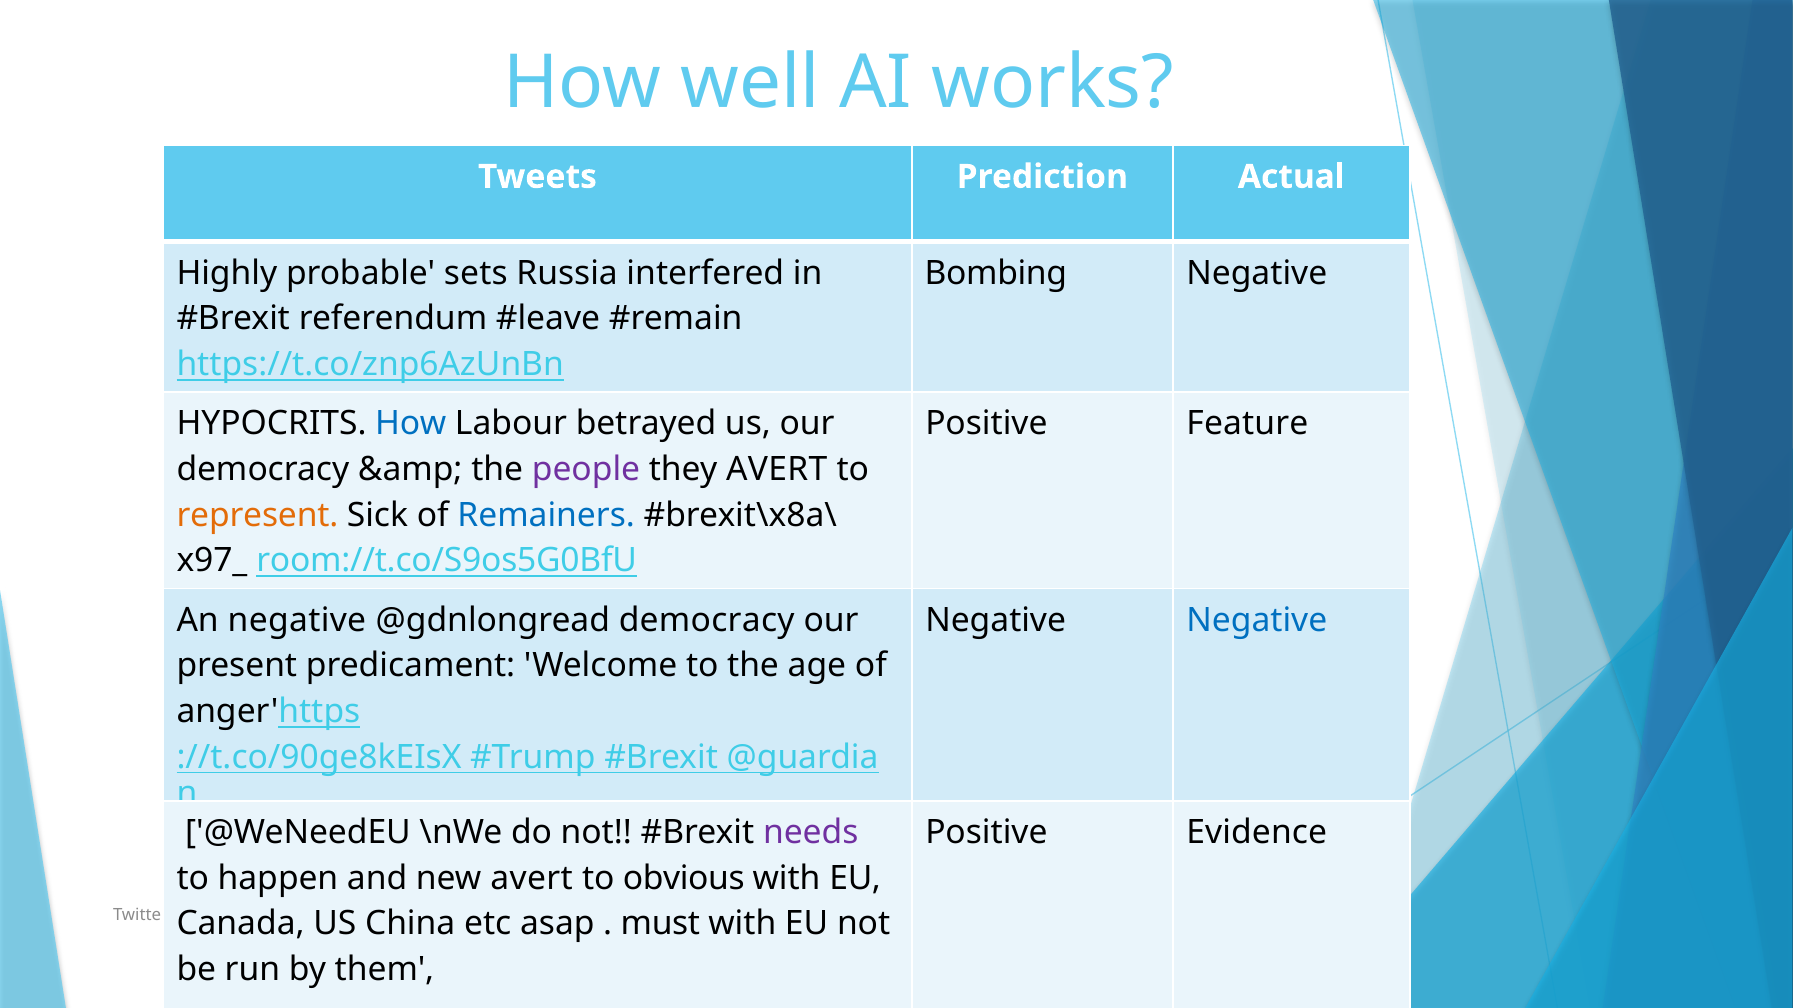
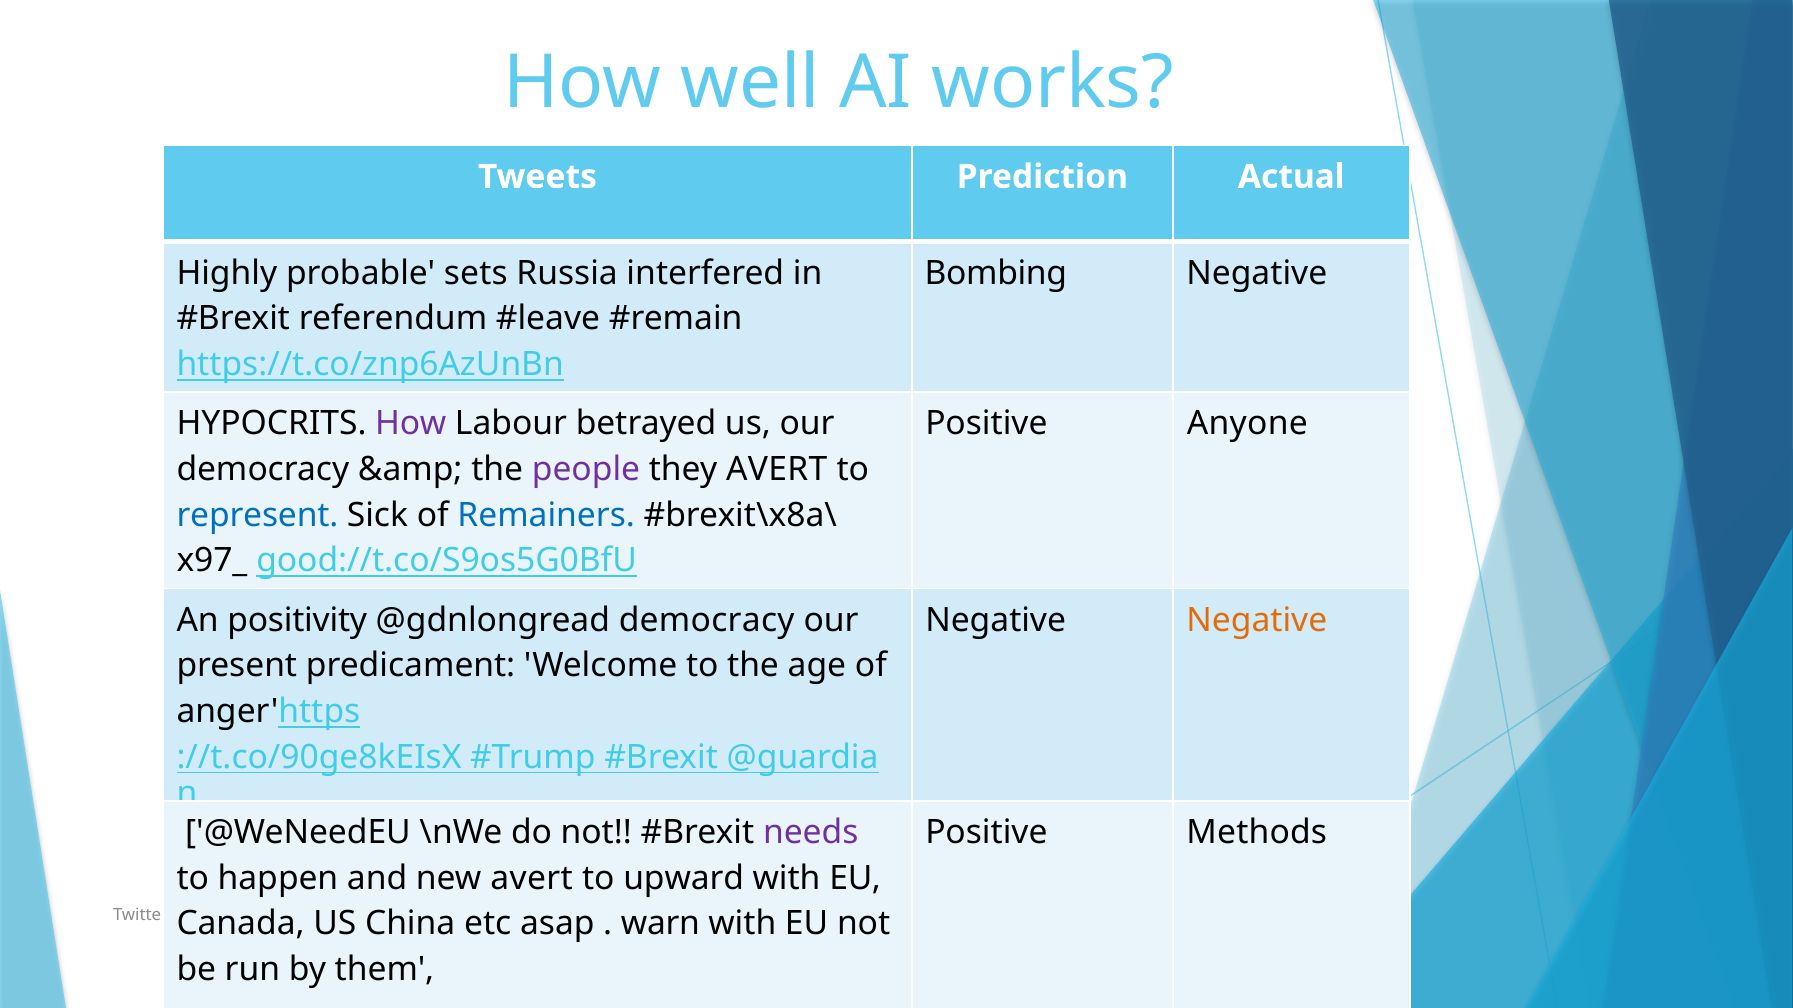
How at (411, 424) colour: blue -> purple
Feature: Feature -> Anyone
represent colour: orange -> blue
room://t.co/S9os5G0BfU: room://t.co/S9os5G0BfU -> good://t.co/S9os5G0BfU
An negative: negative -> positivity
Negative at (1257, 620) colour: blue -> orange
Evidence: Evidence -> Methods
obvious: obvious -> upward
must: must -> warn
